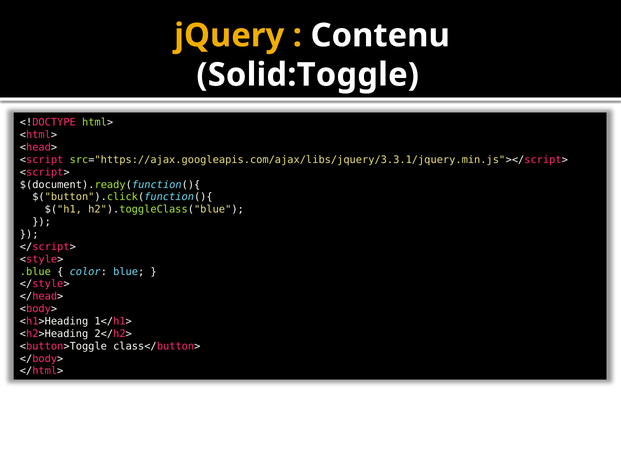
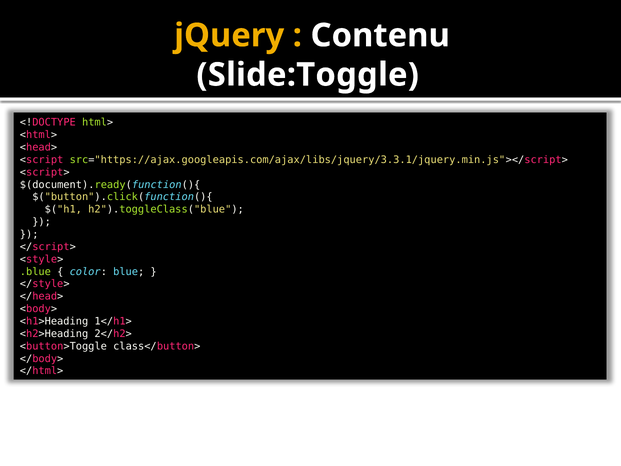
Solid:Toggle: Solid:Toggle -> Slide:Toggle
